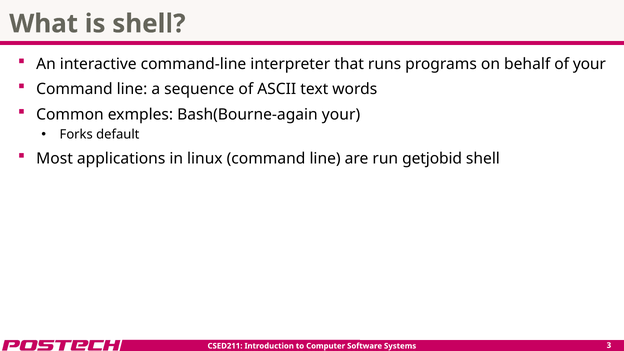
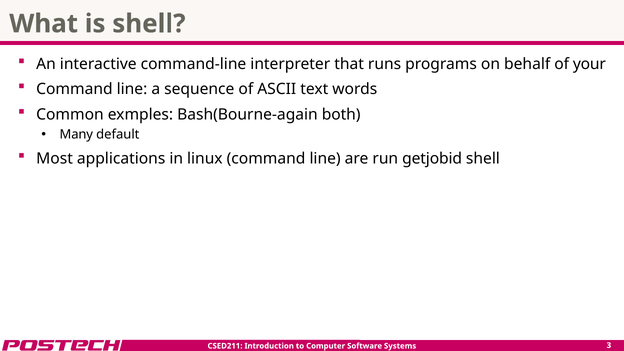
Bash(Bourne-again your: your -> both
Forks: Forks -> Many
